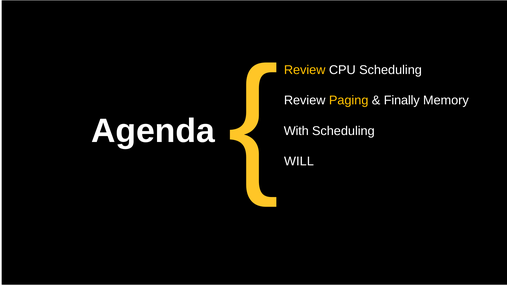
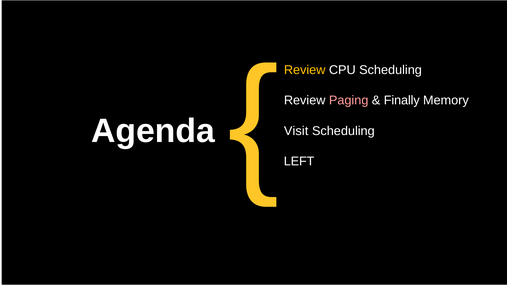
Paging colour: yellow -> pink
With: With -> Visit
WILL: WILL -> LEFT
